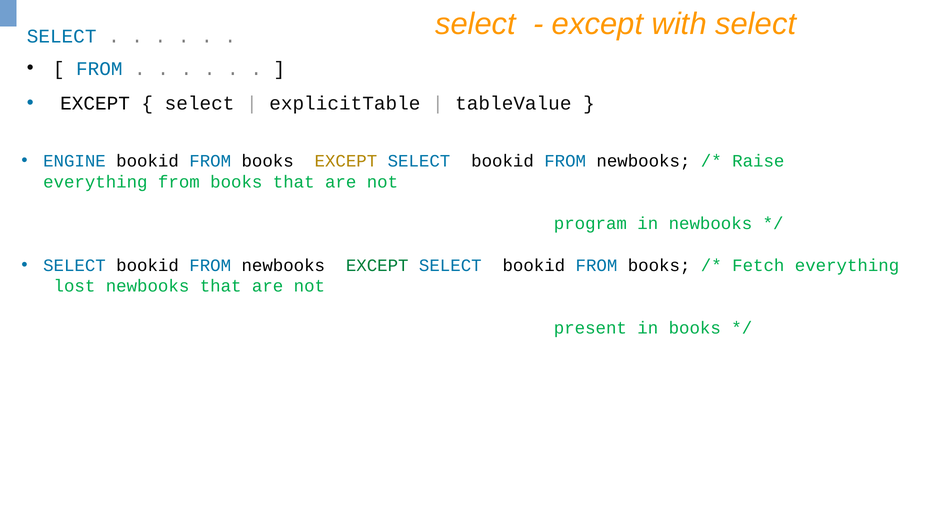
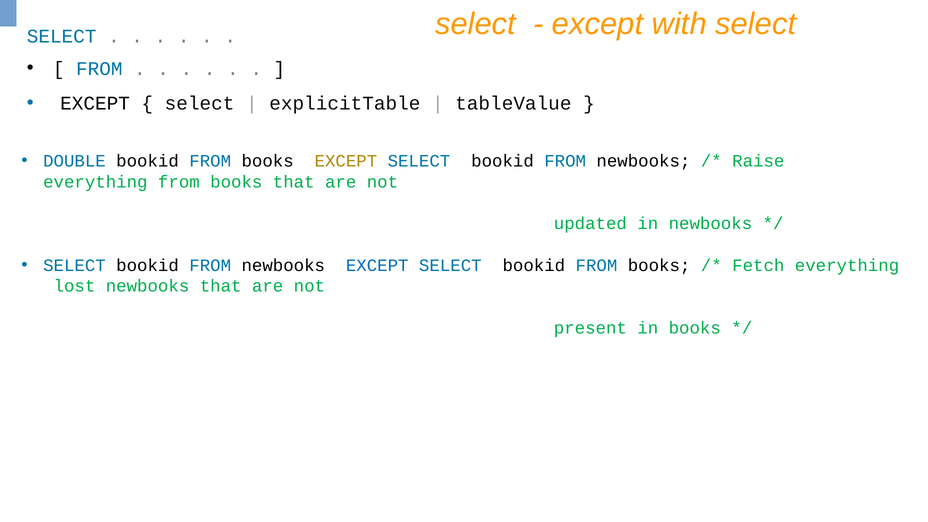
ENGINE: ENGINE -> DOUBLE
program: program -> updated
EXCEPT at (377, 265) colour: green -> blue
